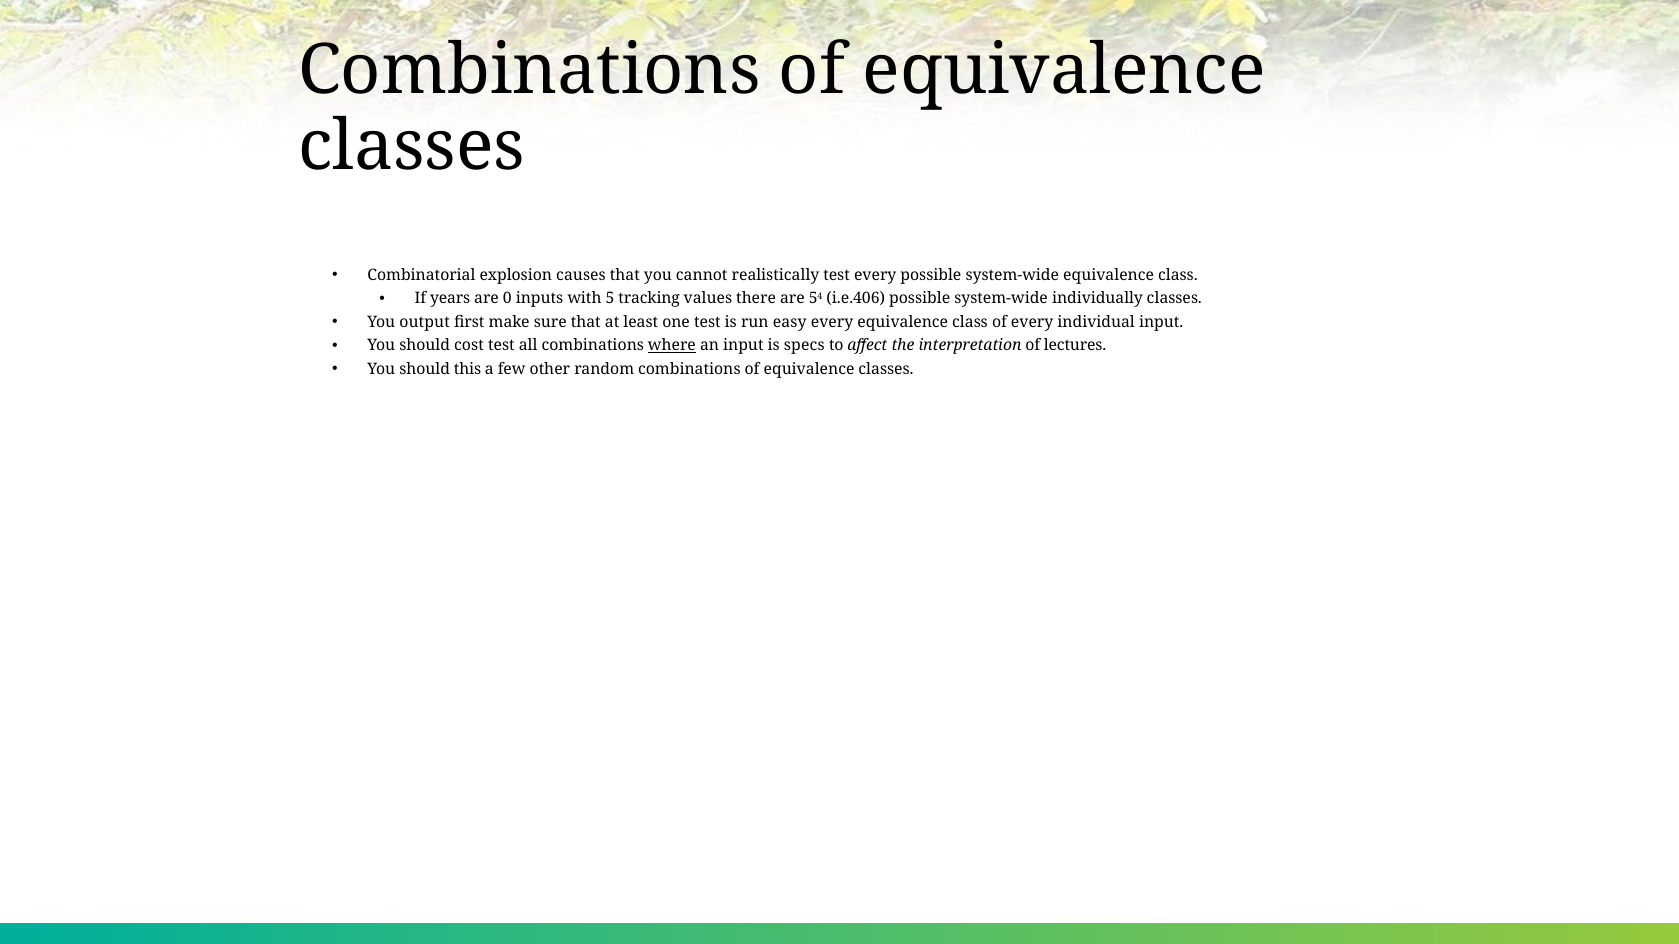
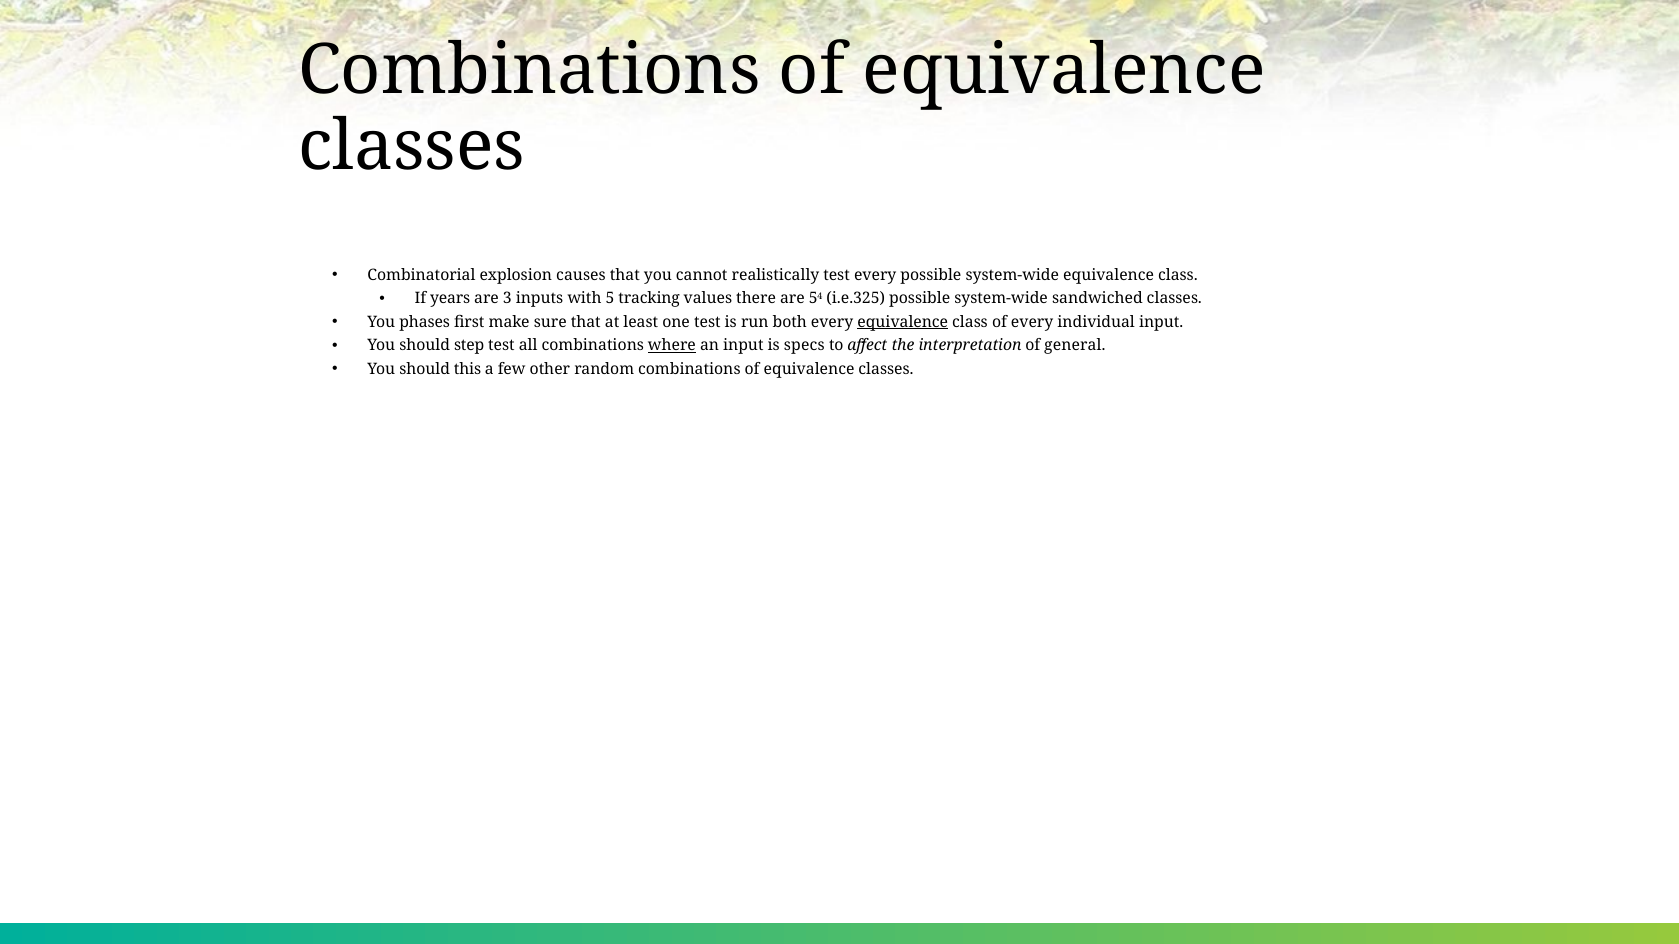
0: 0 -> 3
i.e.406: i.e.406 -> i.e.325
individually: individually -> sandwiched
output: output -> phases
easy: easy -> both
equivalence at (903, 322) underline: none -> present
cost: cost -> step
lectures: lectures -> general
